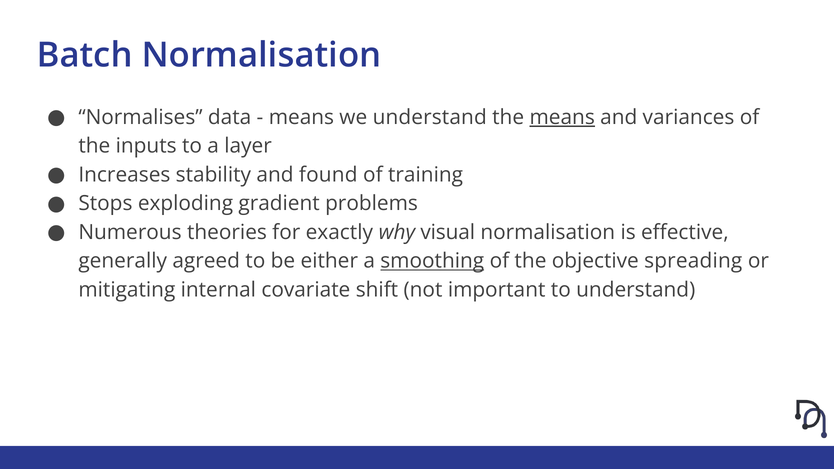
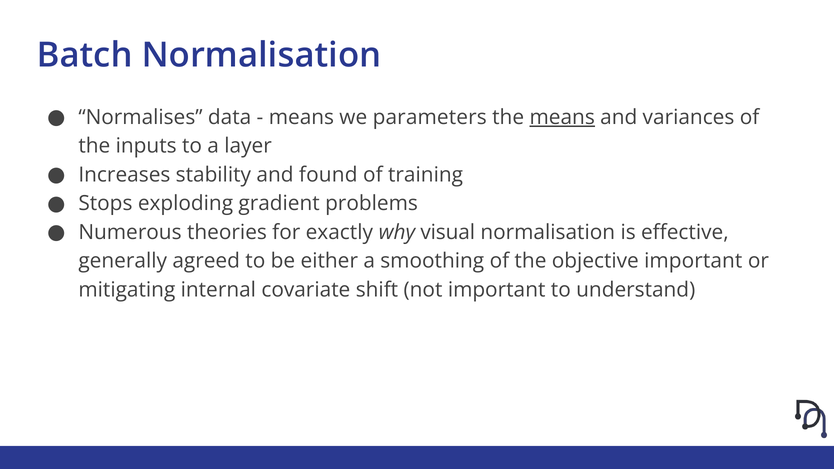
we understand: understand -> parameters
smoothing underline: present -> none
objective spreading: spreading -> important
